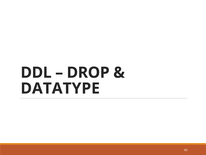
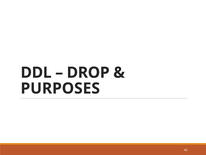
DATATYPE: DATATYPE -> PURPOSES
